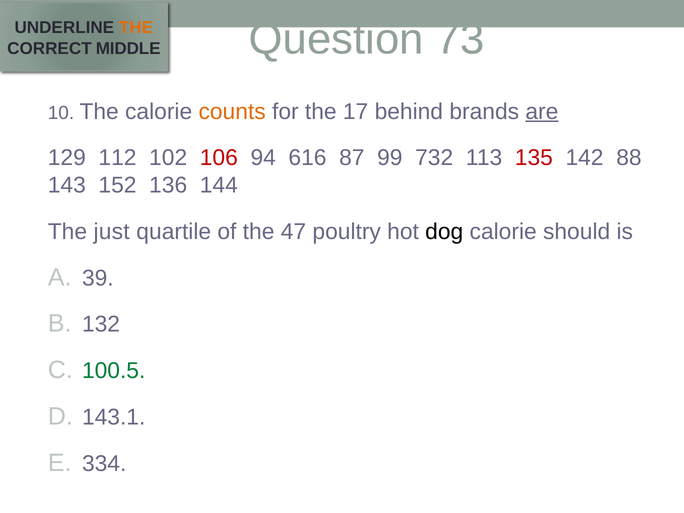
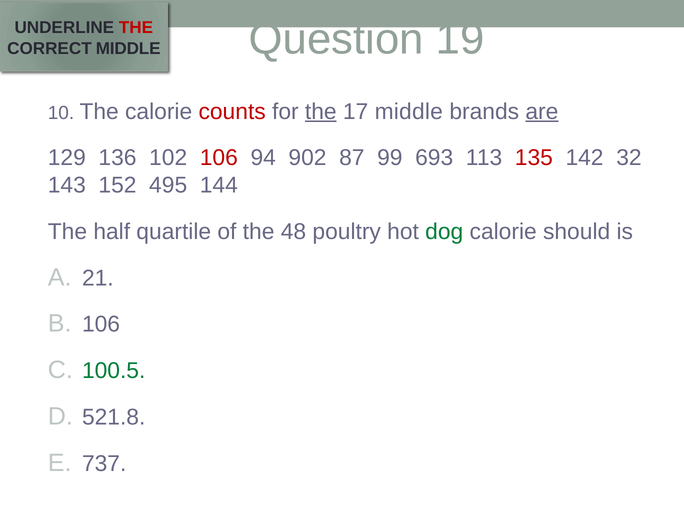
73: 73 -> 19
THE at (136, 28) colour: orange -> red
counts colour: orange -> red
the at (321, 112) underline: none -> present
17 behind: behind -> middle
112: 112 -> 136
616: 616 -> 902
732: 732 -> 693
88: 88 -> 32
136: 136 -> 495
just: just -> half
47: 47 -> 48
dog colour: black -> green
39: 39 -> 21
132 at (101, 324): 132 -> 106
143.1: 143.1 -> 521.8
334: 334 -> 737
